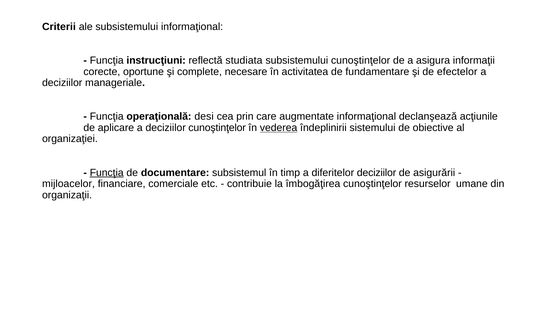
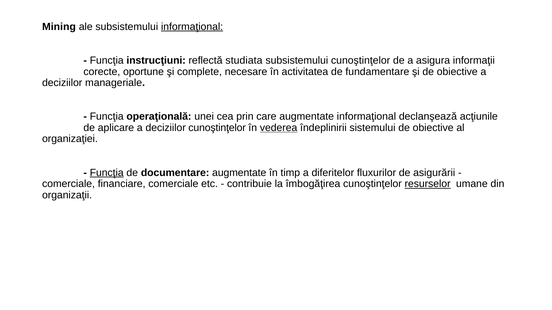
Criterii: Criterii -> Mining
informaţional at (192, 27) underline: none -> present
şi de efectelor: efectelor -> obiective
desi: desi -> unei
documentare subsistemul: subsistemul -> augmentate
diferitelor deciziilor: deciziilor -> fluxurilor
mijloacelor at (68, 184): mijloacelor -> comerciale
resurselor underline: none -> present
